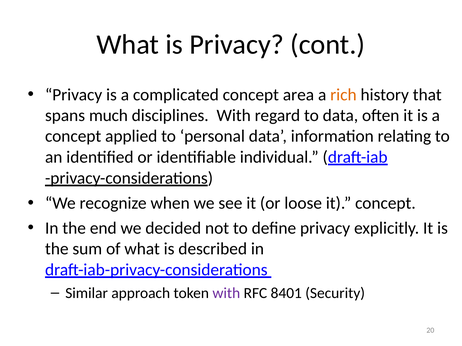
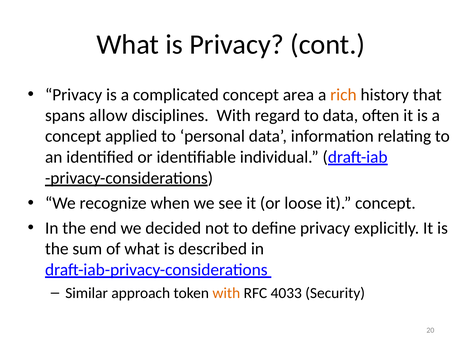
much: much -> allow
with at (226, 293) colour: purple -> orange
8401: 8401 -> 4033
